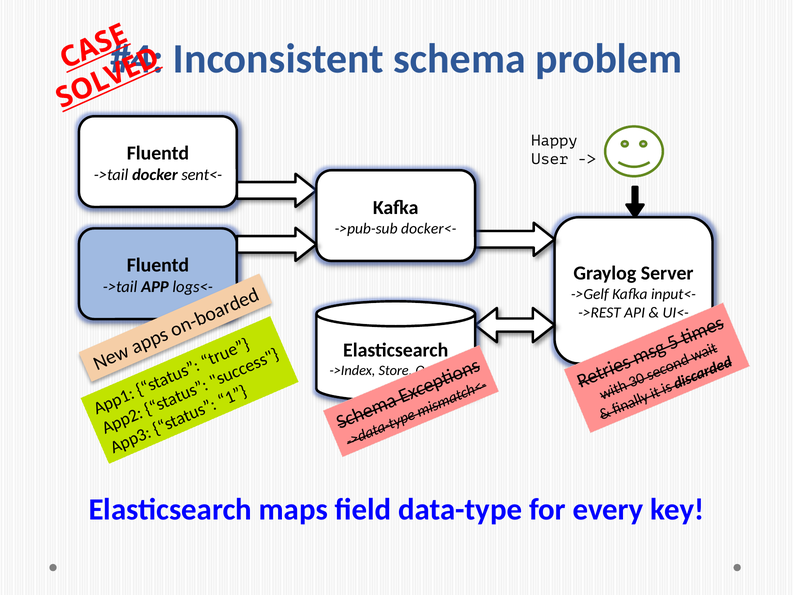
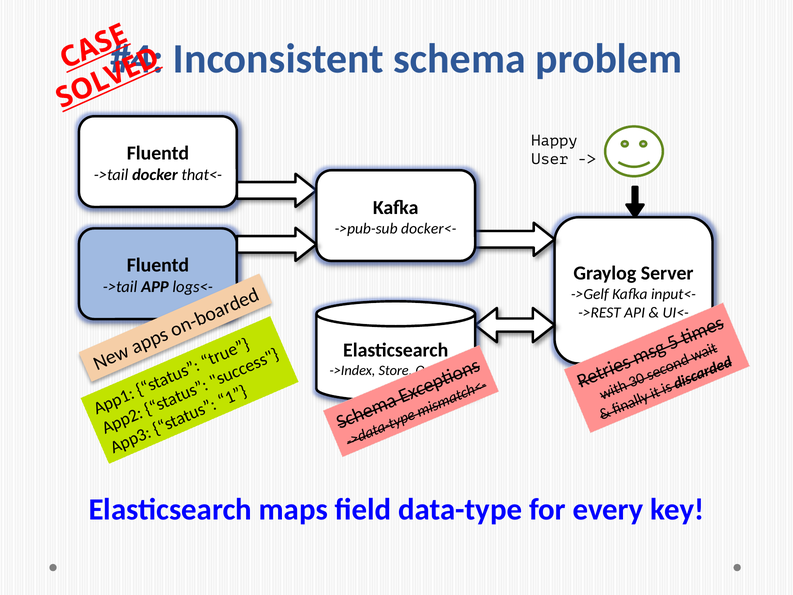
sent<-: sent<- -> that<-
